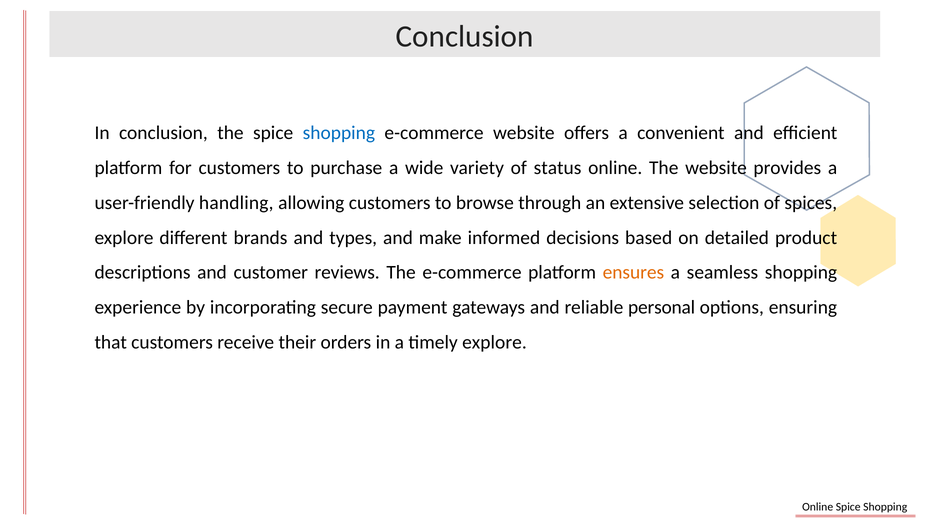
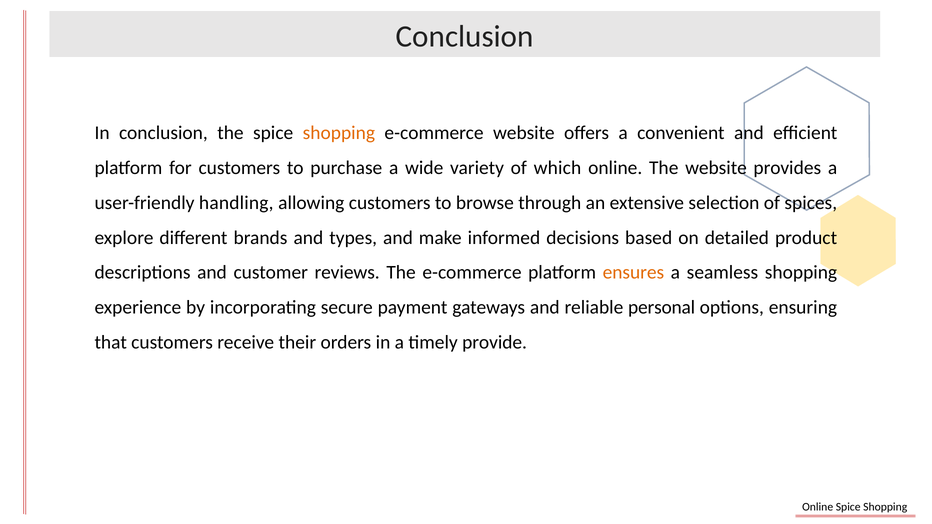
shopping at (339, 133) colour: blue -> orange
status: status -> which
timely explore: explore -> provide
